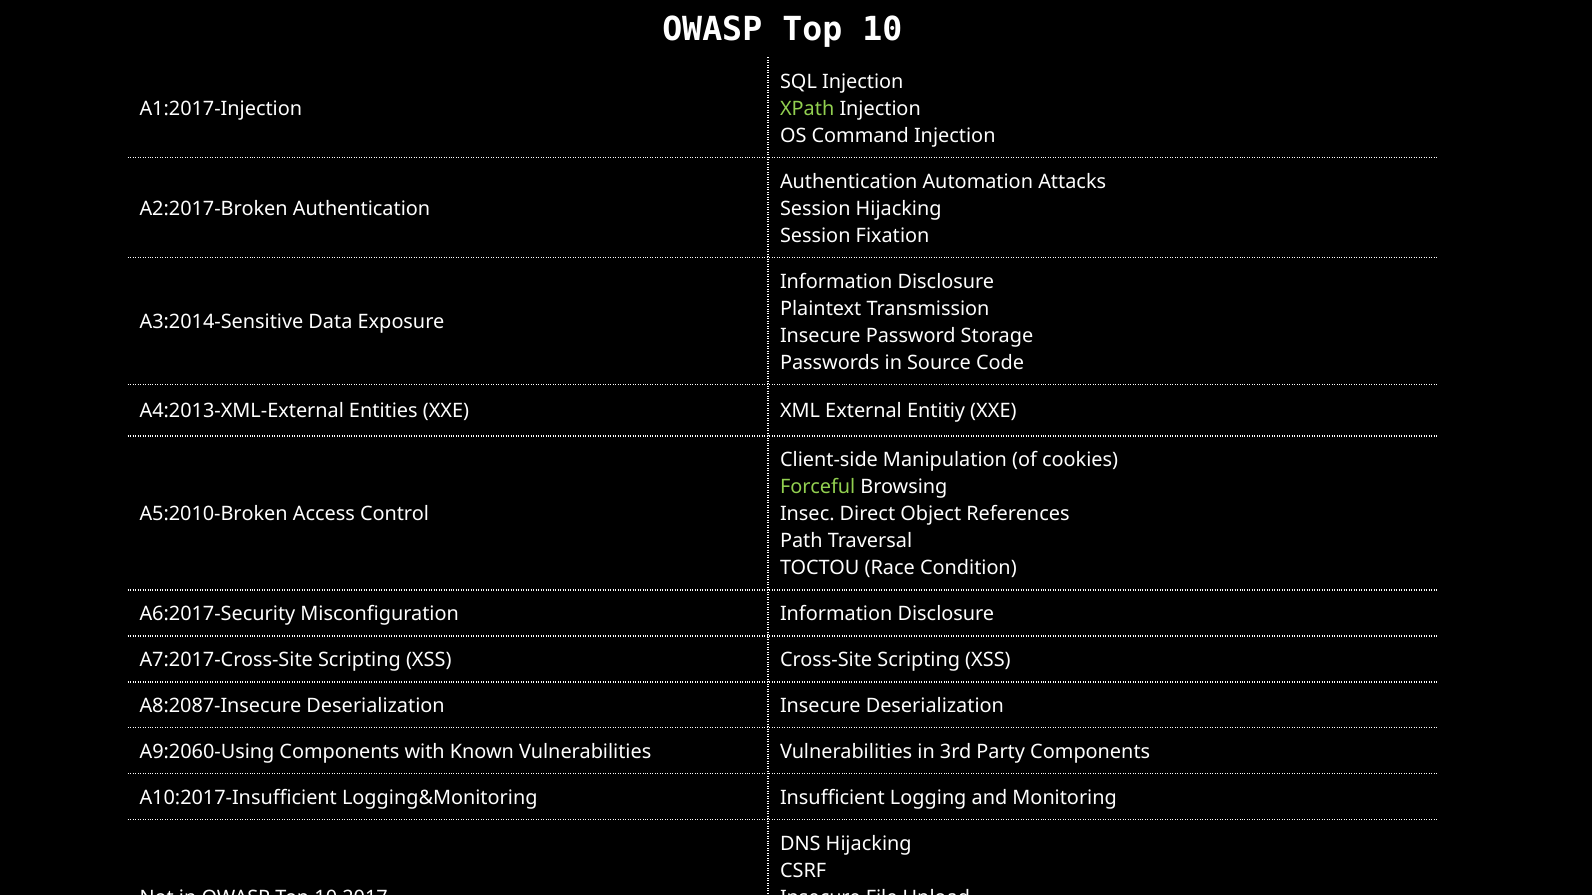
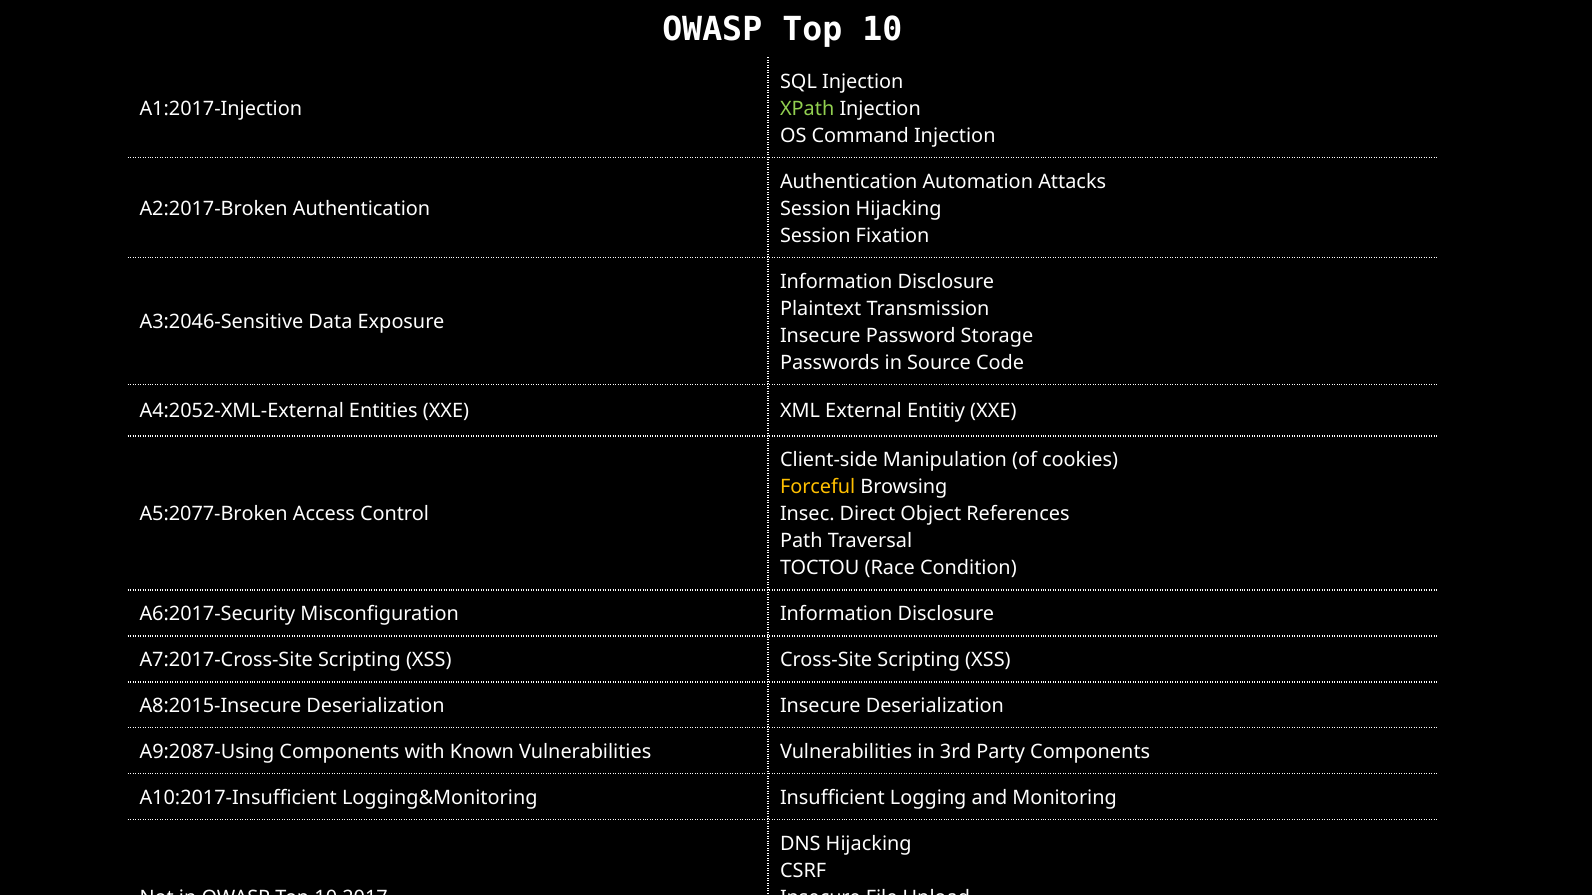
A3:2014-Sensitive: A3:2014-Sensitive -> A3:2046-Sensitive
A4:2013-XML-External: A4:2013-XML-External -> A4:2052-XML-External
Forceful colour: light green -> yellow
A5:2010-Broken: A5:2010-Broken -> A5:2077-Broken
A8:2087-Insecure: A8:2087-Insecure -> A8:2015-Insecure
A9:2060-Using: A9:2060-Using -> A9:2087-Using
